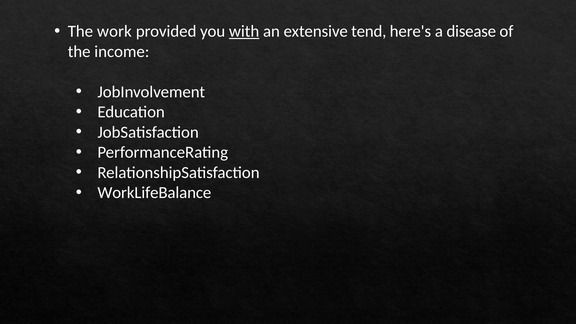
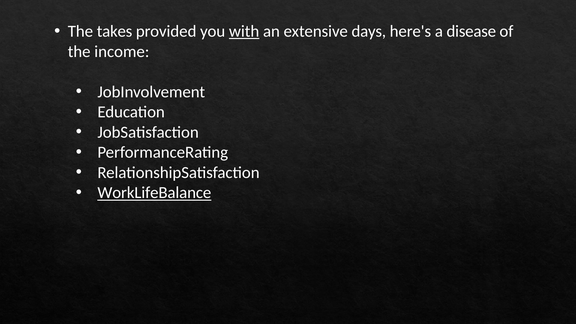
work: work -> takes
tend: tend -> days
WorkLifeBalance underline: none -> present
